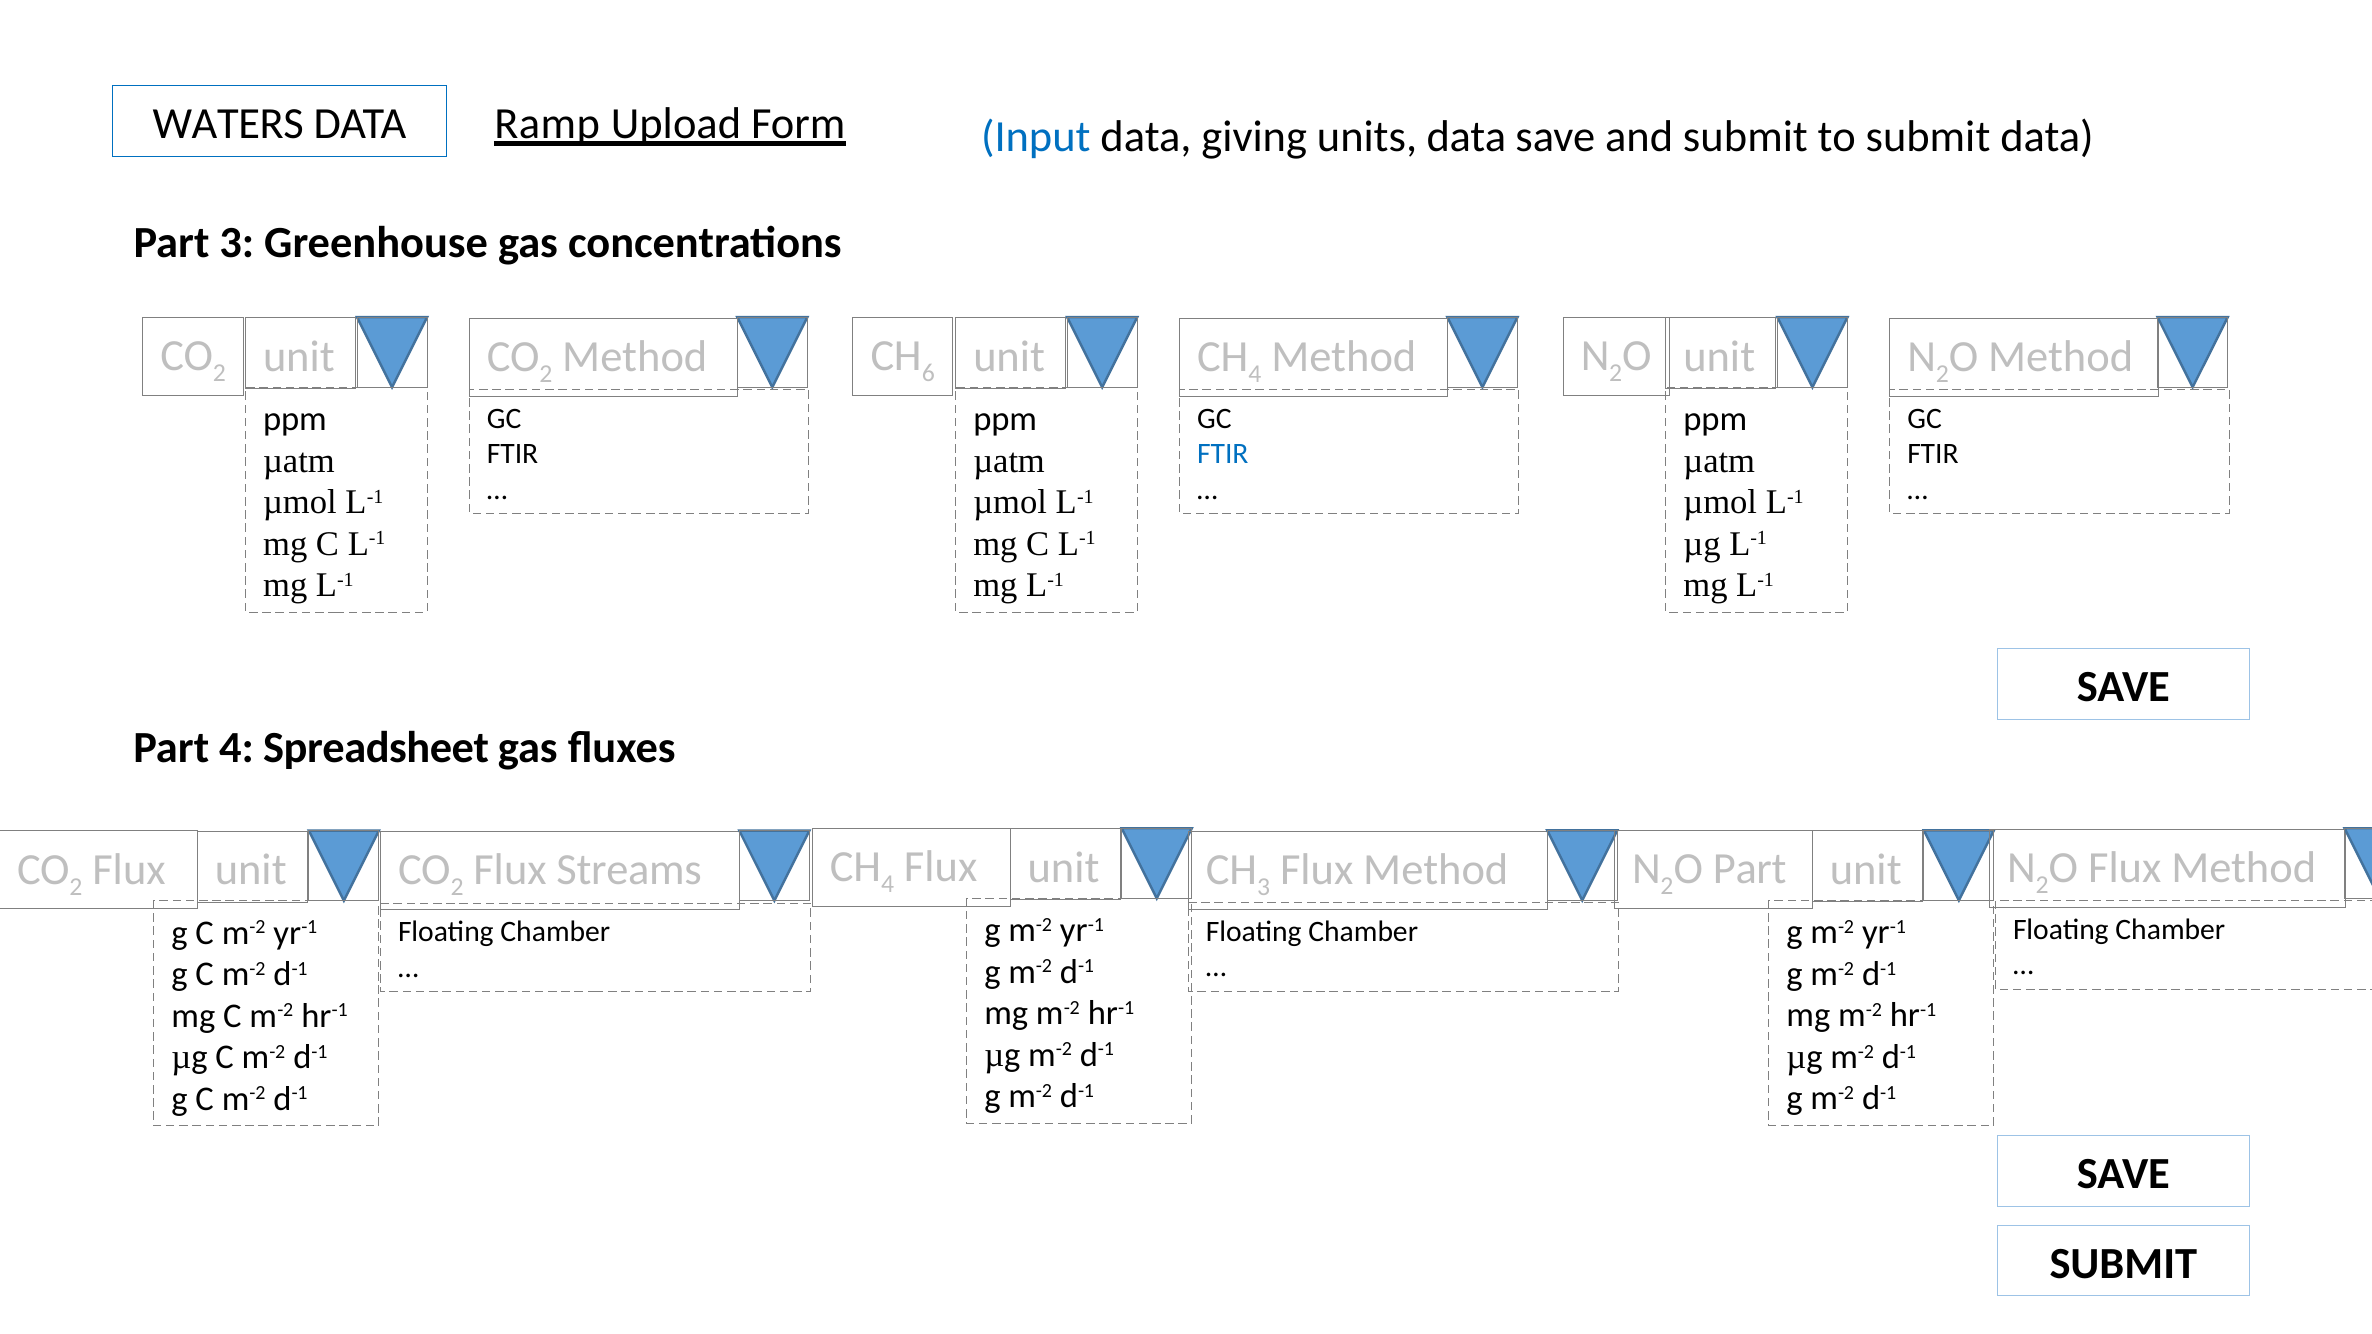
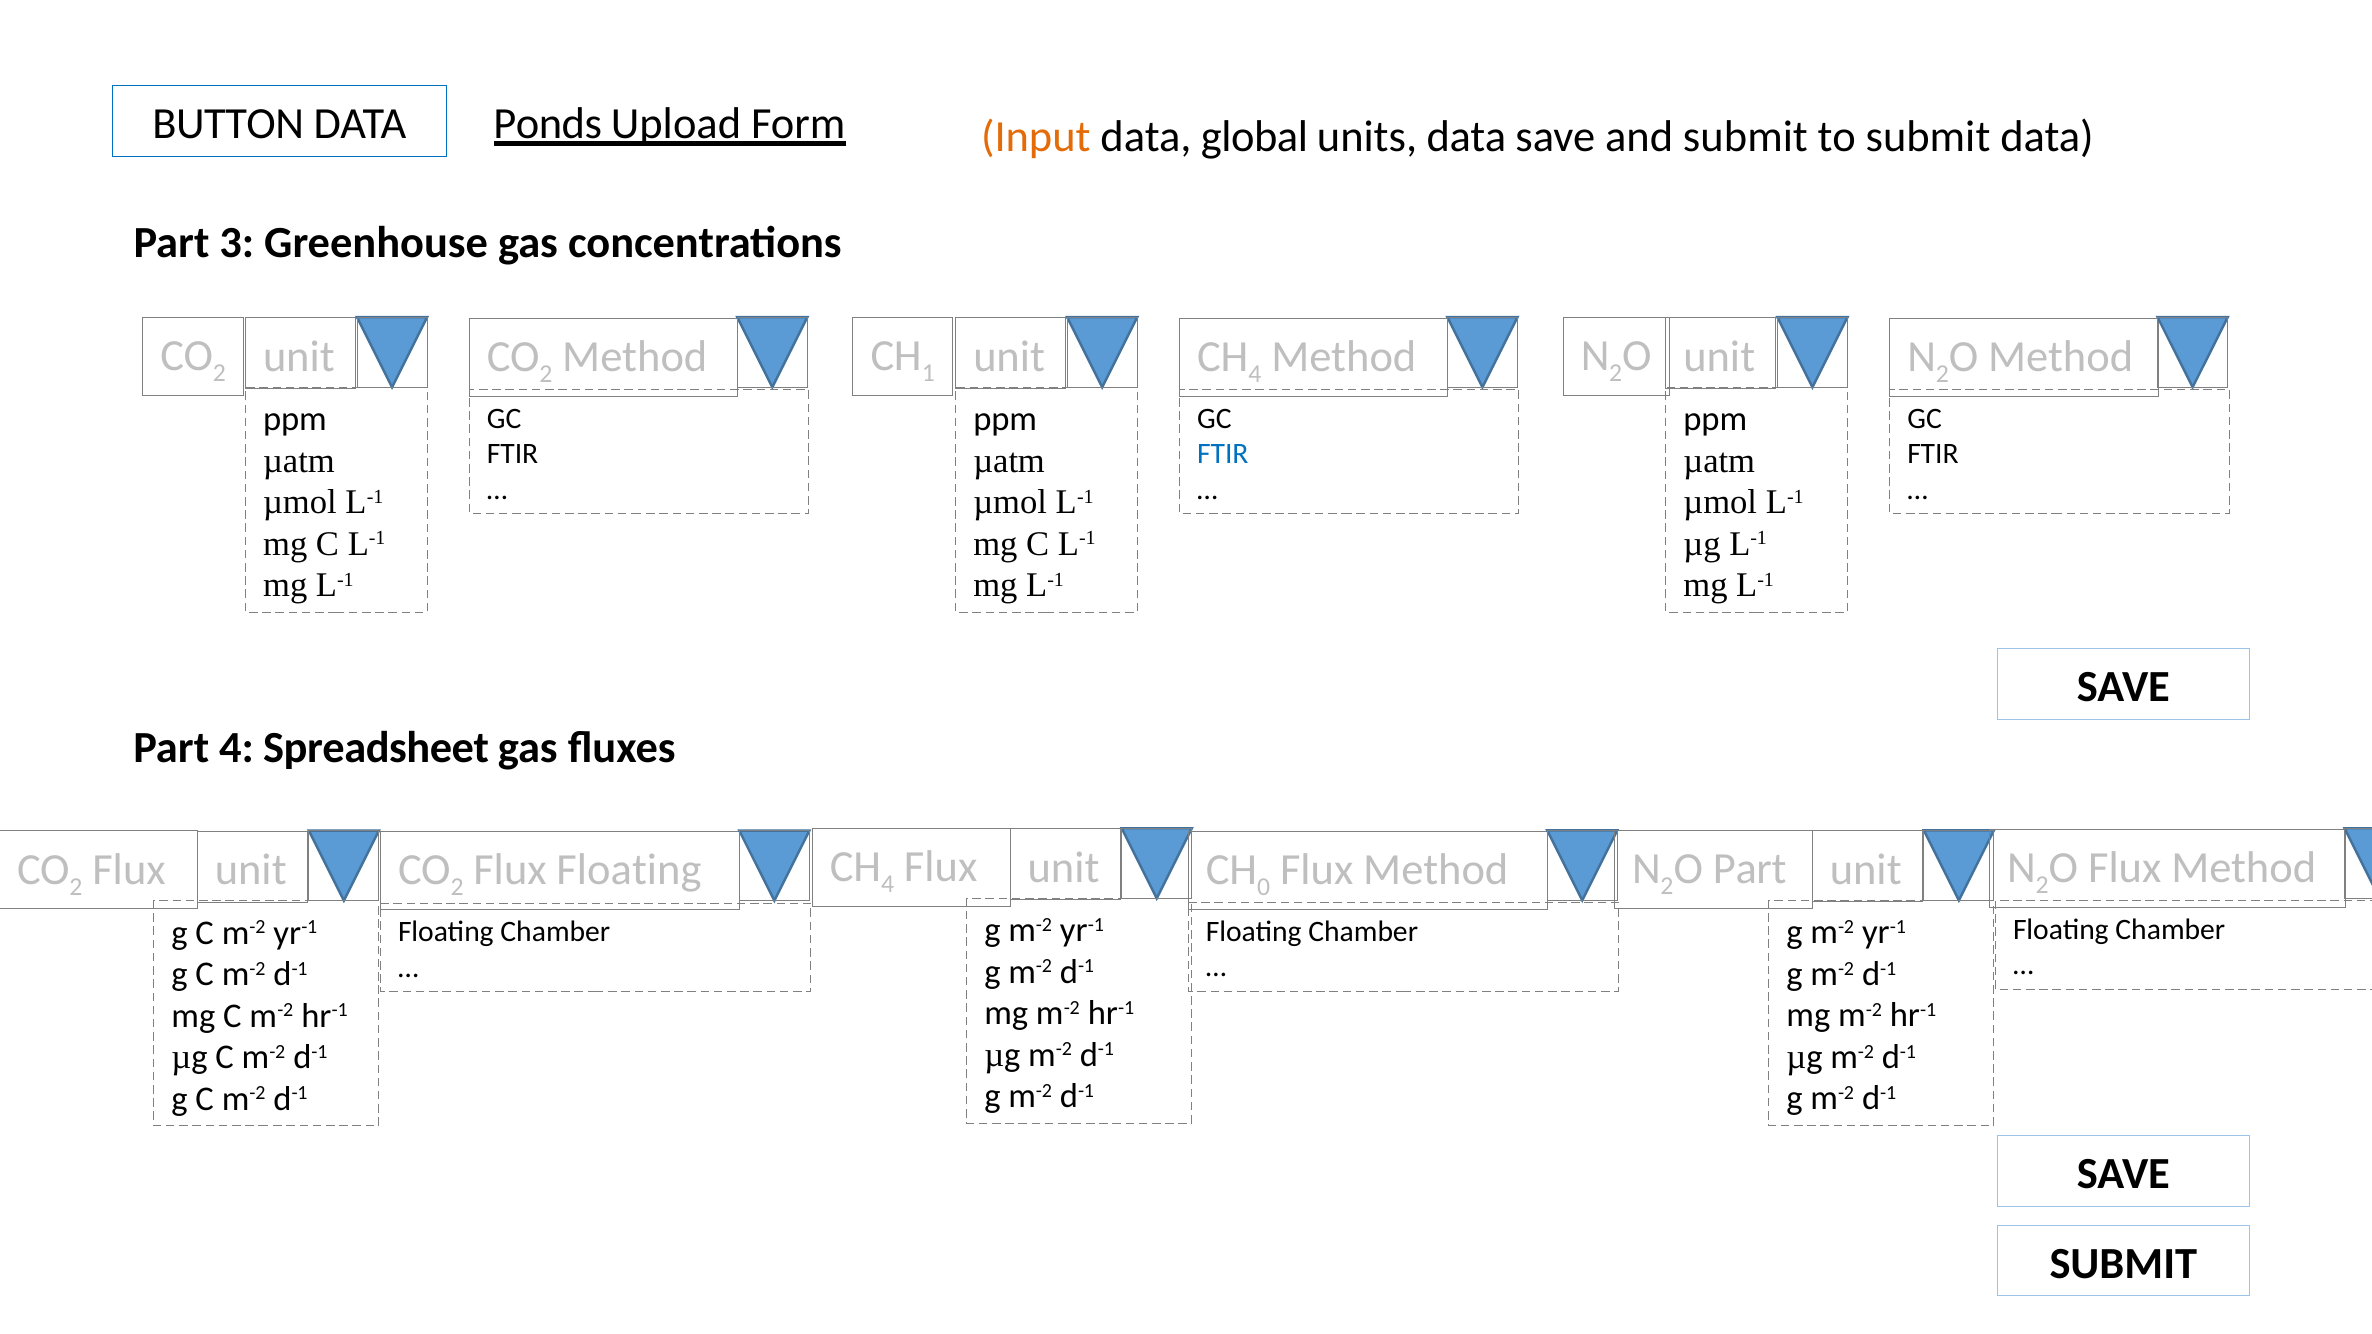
WATERS: WATERS -> BUTTON
Ramp: Ramp -> Ponds
Input colour: blue -> orange
giving: giving -> global
6: 6 -> 1
3 at (1264, 887): 3 -> 0
Flux Streams: Streams -> Floating
